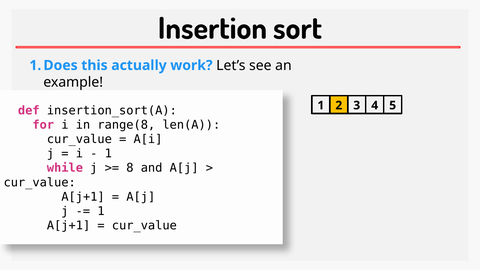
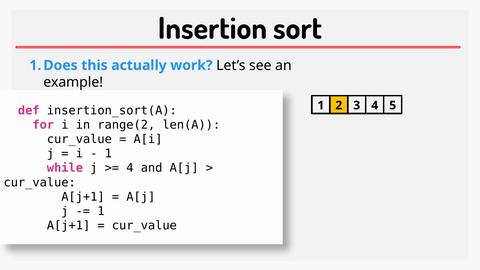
range(8: range(8 -> range(2
8 at (130, 168): 8 -> 4
